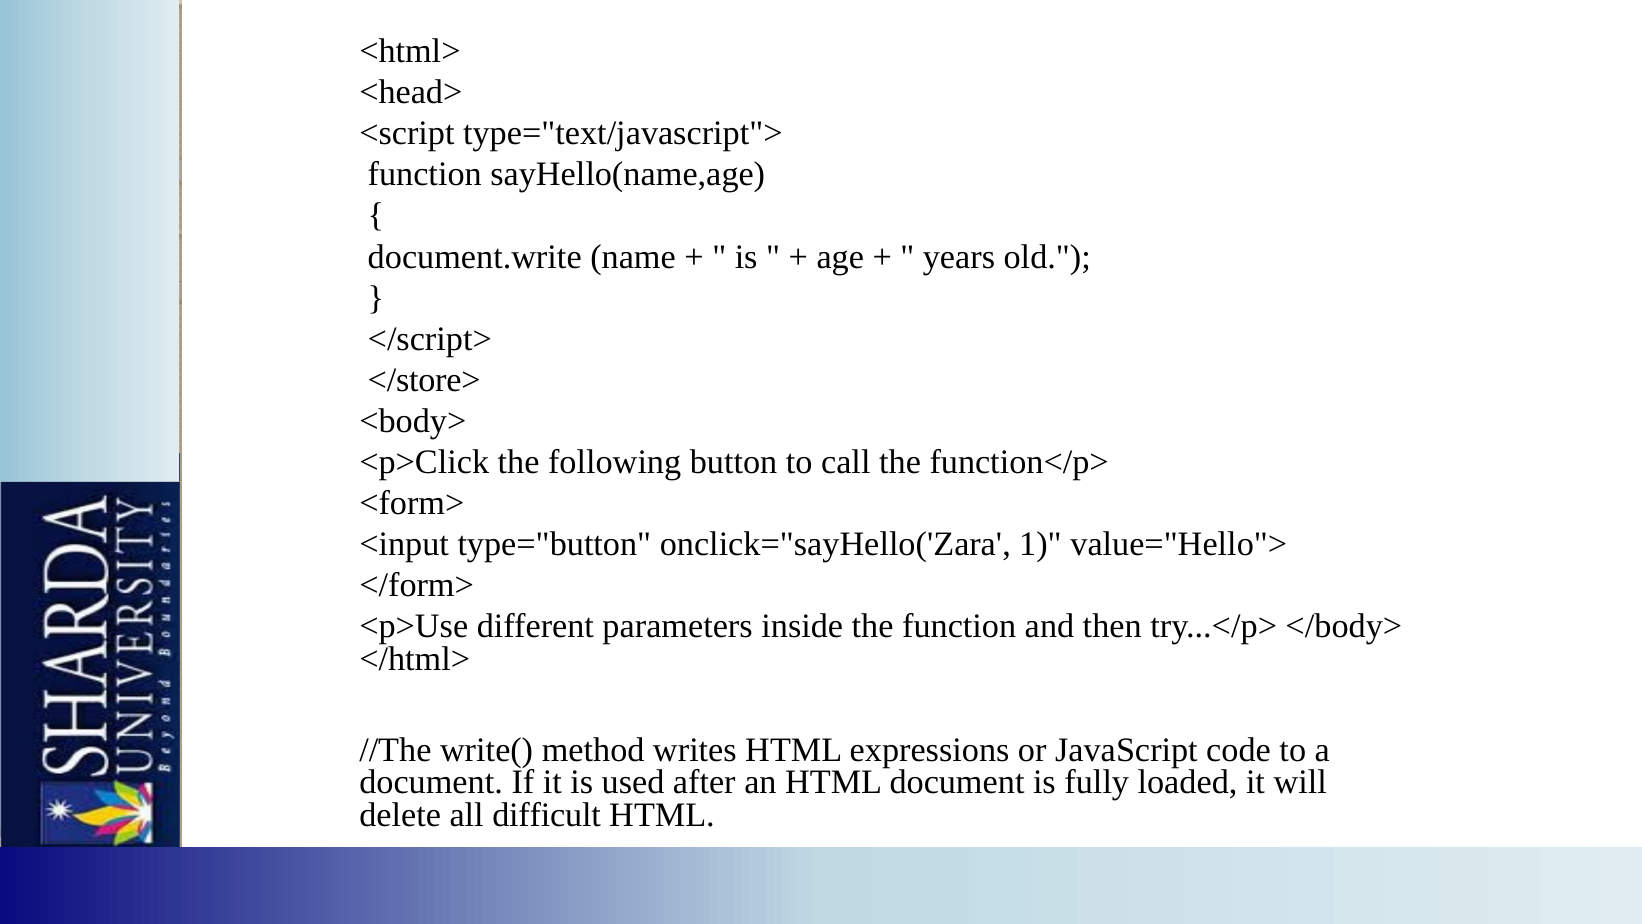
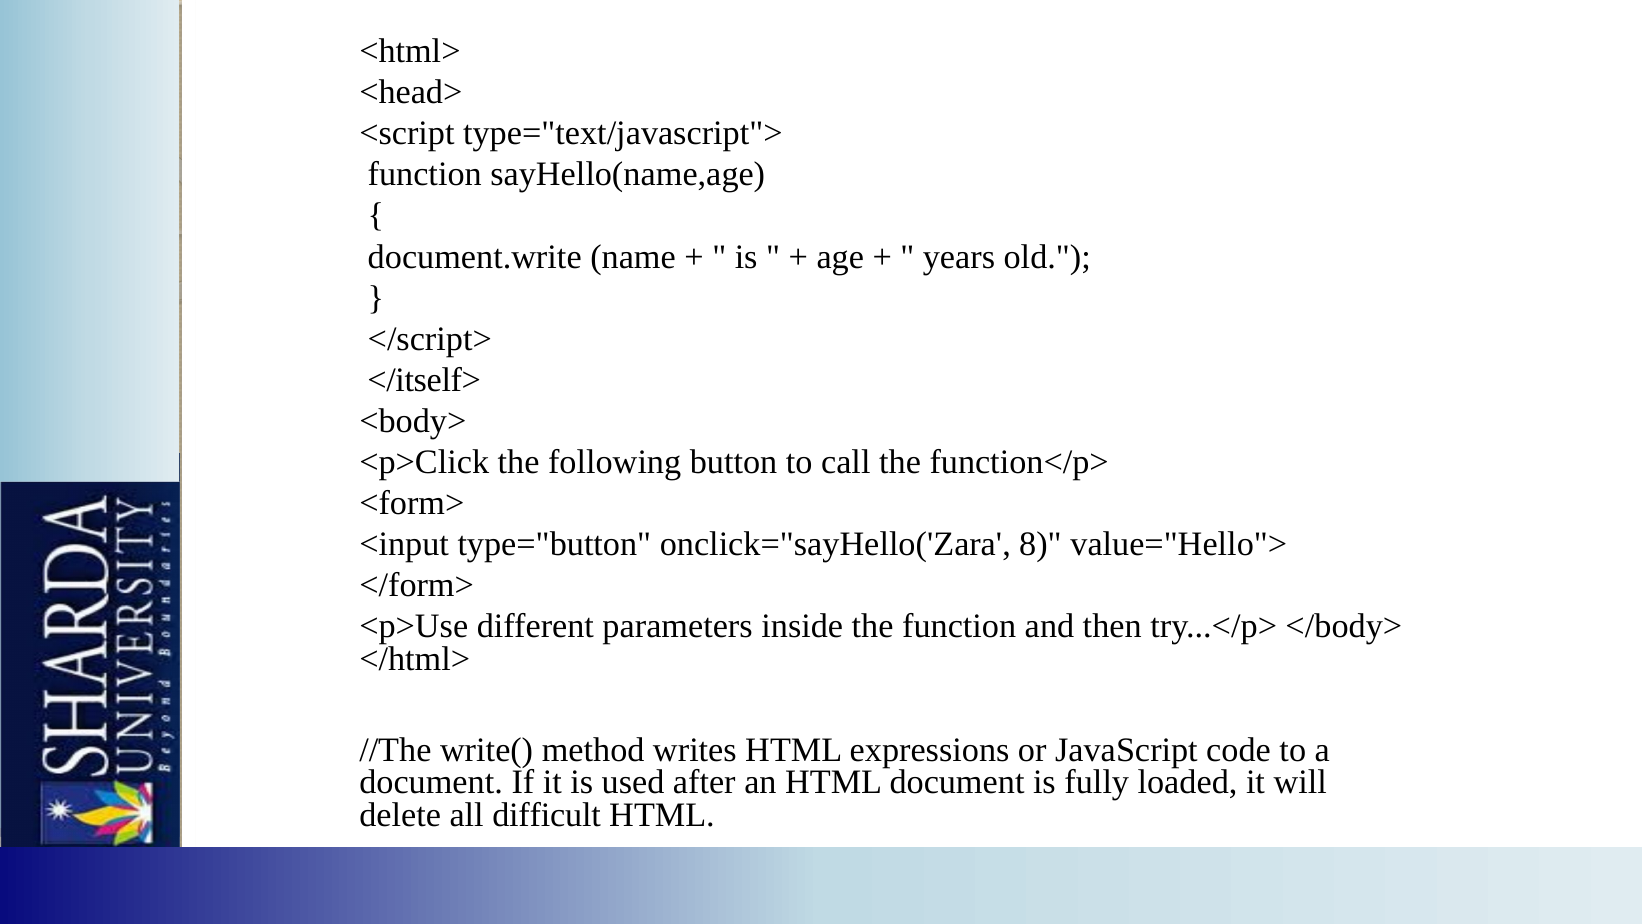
</store>: </store> -> </itself>
1: 1 -> 8
